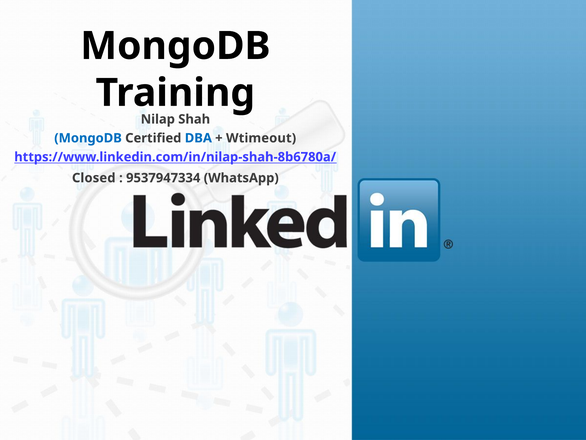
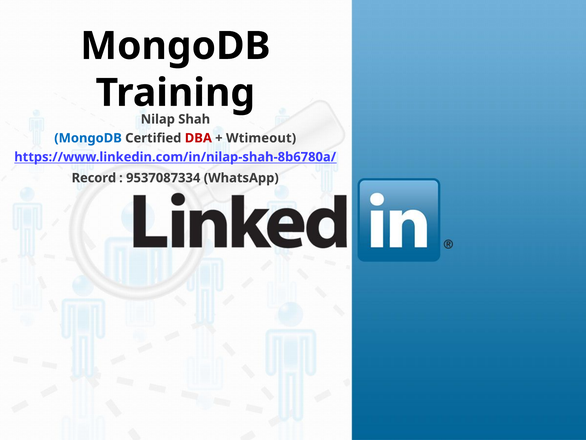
DBA colour: blue -> red
Closed: Closed -> Record
9537947334: 9537947334 -> 9537087334
